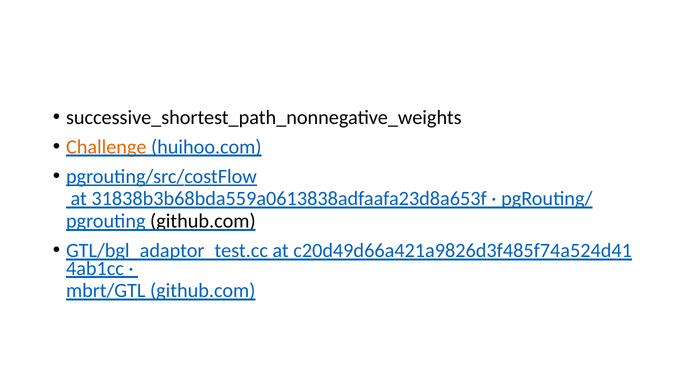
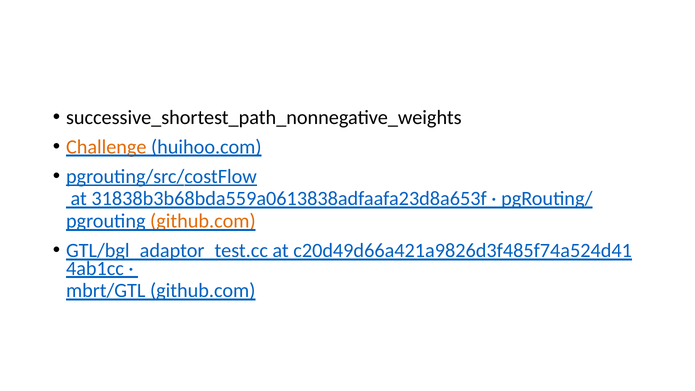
github.com at (203, 221) colour: black -> orange
